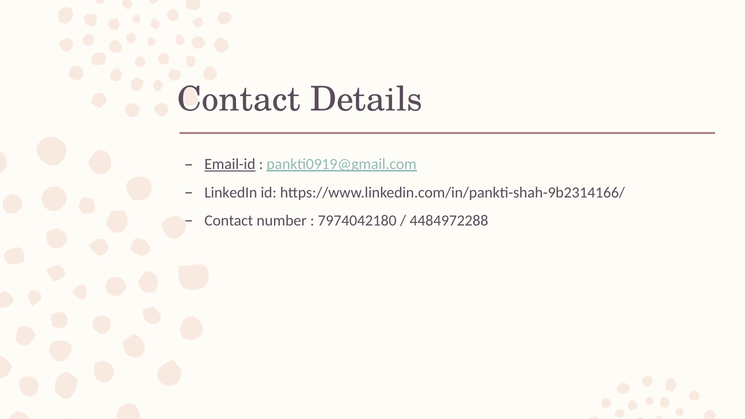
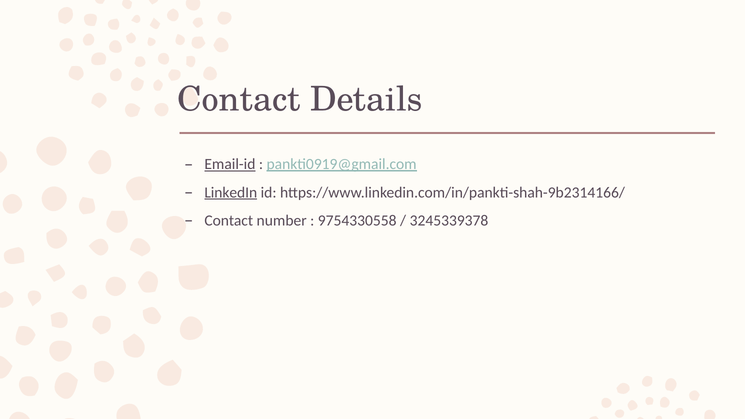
LinkedIn underline: none -> present
7974042180: 7974042180 -> 9754330558
4484972288: 4484972288 -> 3245339378
